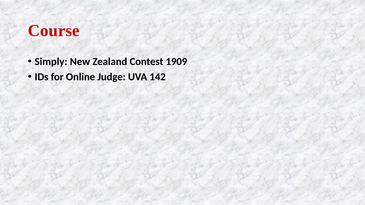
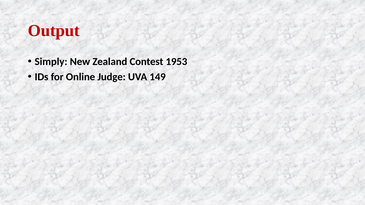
Course: Course -> Output
1909: 1909 -> 1953
142: 142 -> 149
